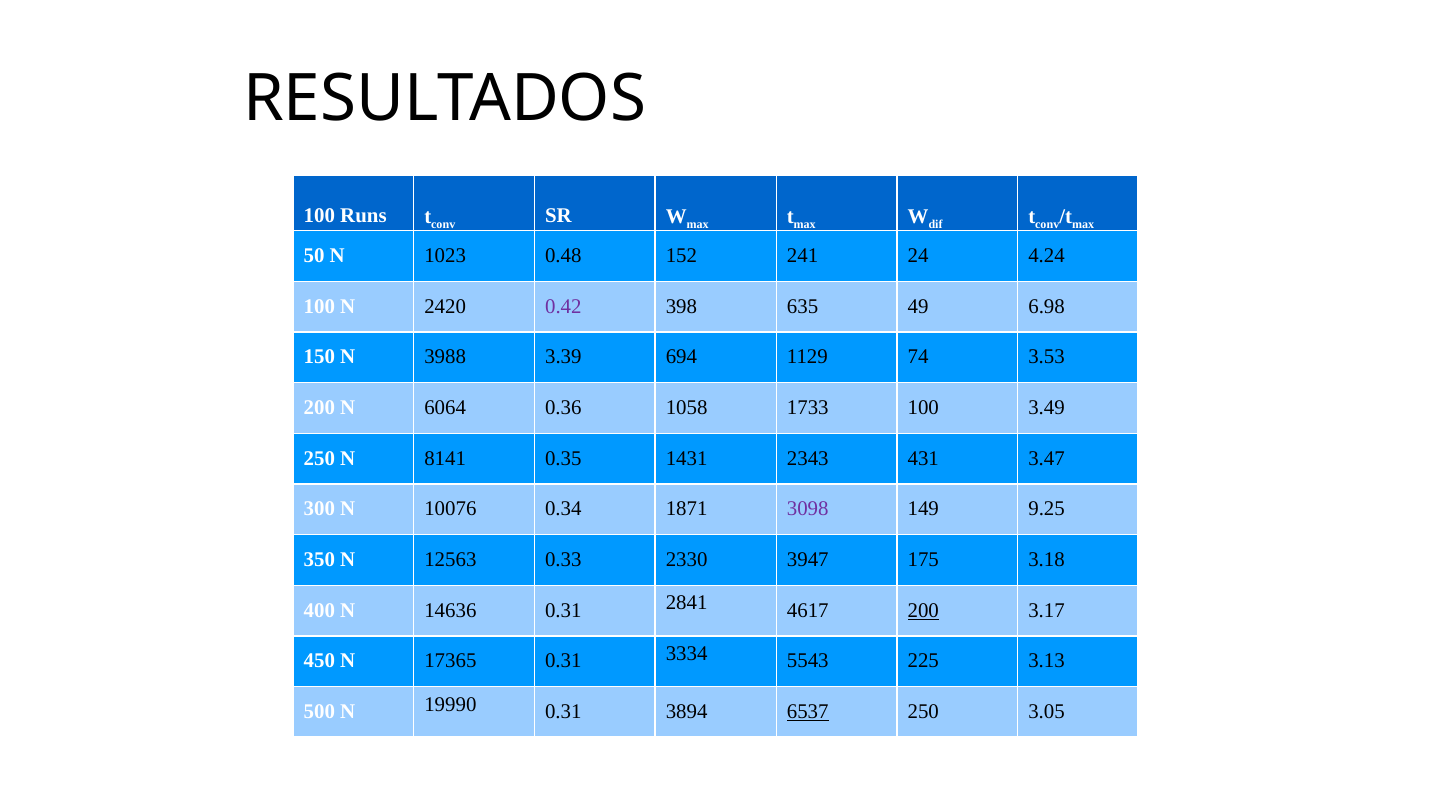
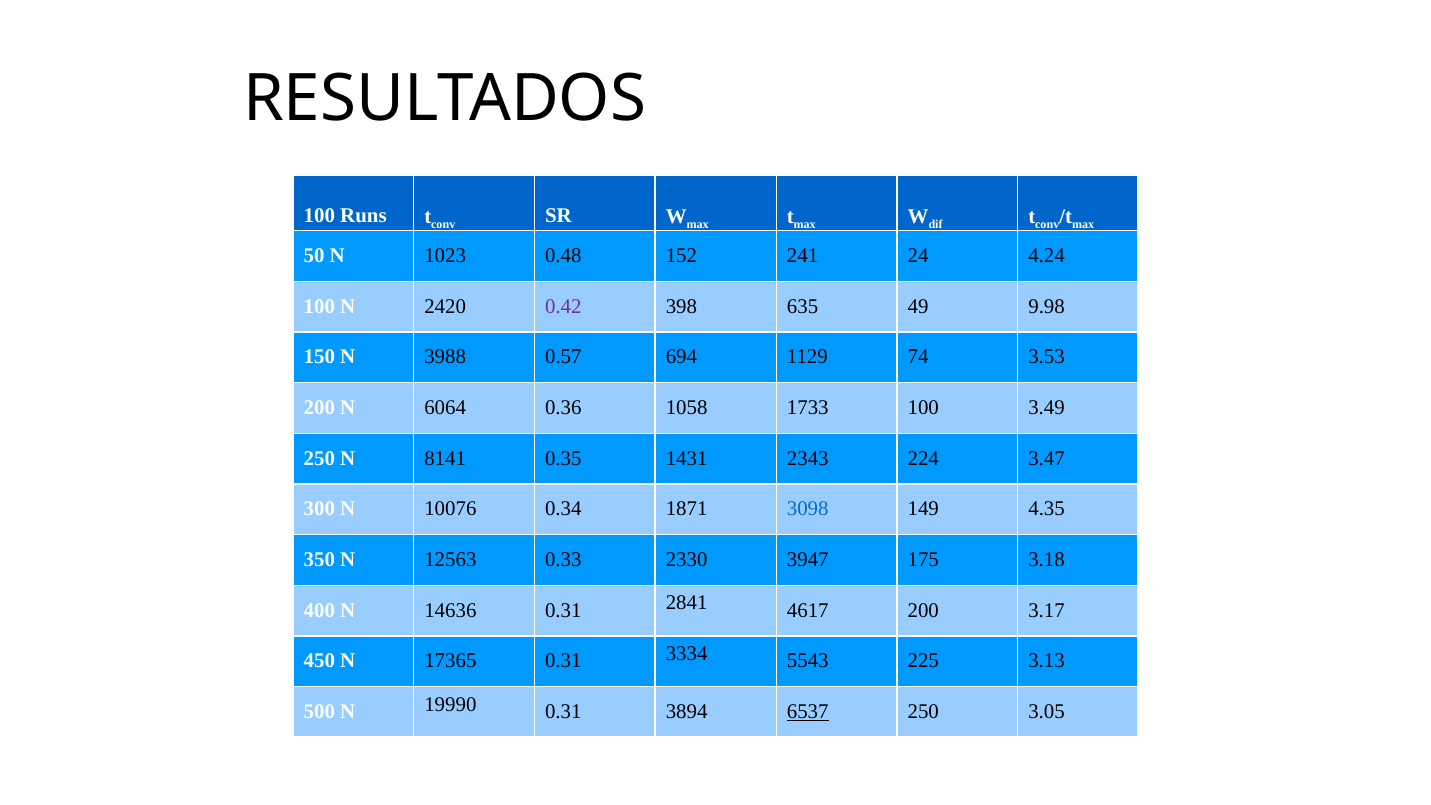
6.98: 6.98 -> 9.98
3.39: 3.39 -> 0.57
431: 431 -> 224
3098 colour: purple -> blue
9.25: 9.25 -> 4.35
200 at (923, 610) underline: present -> none
